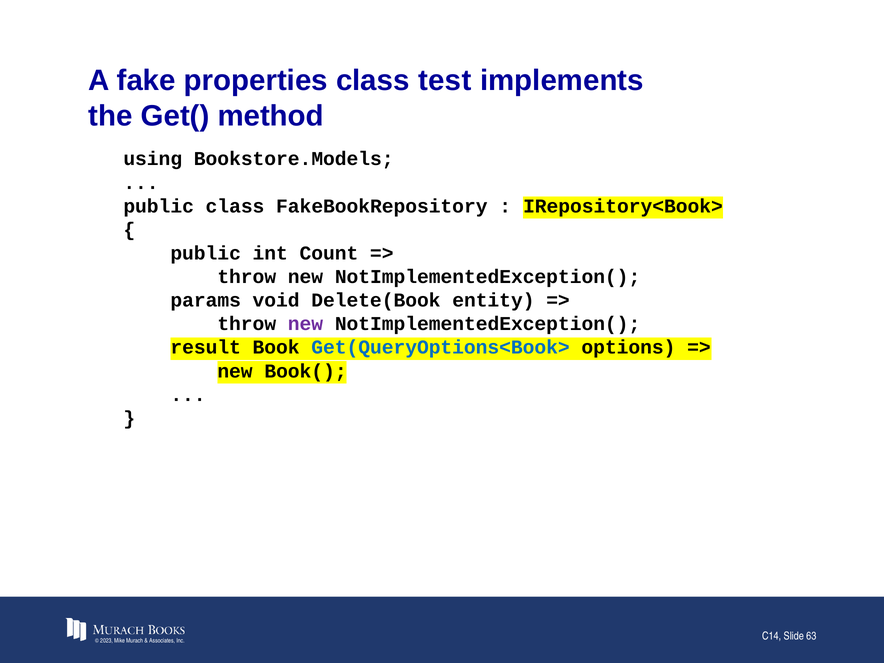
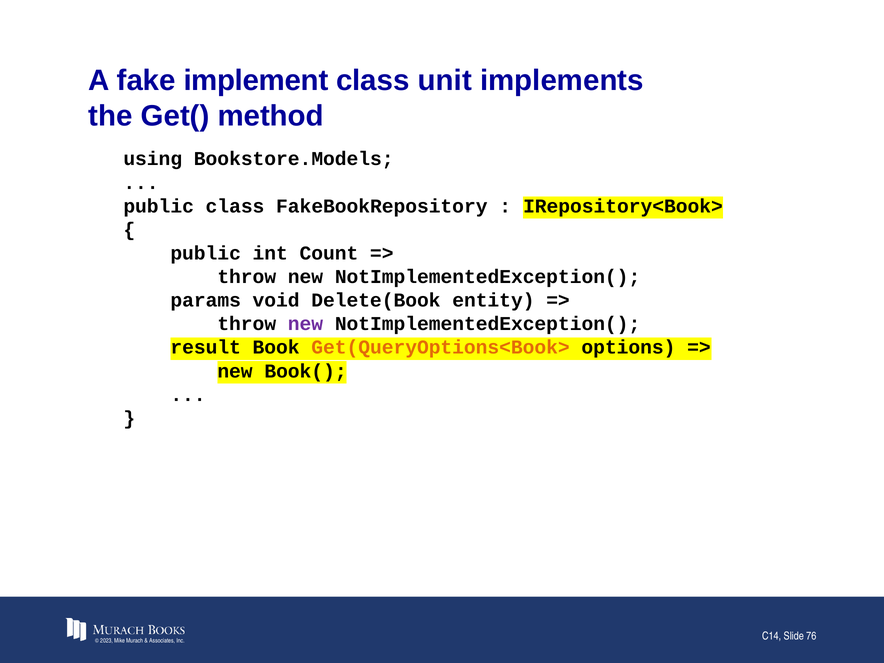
properties: properties -> implement
test: test -> unit
Get(QueryOptions<Book> colour: blue -> orange
63: 63 -> 76
